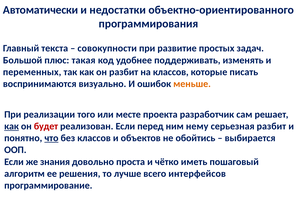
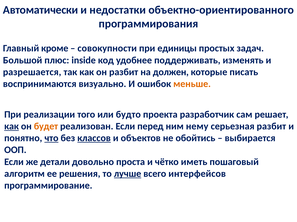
текста: текста -> кроме
развитие: развитие -> единицы
такая: такая -> inside
переменных: переменных -> разрешается
на классов: классов -> должен
месте: месте -> будто
будет colour: red -> orange
классов at (94, 139) underline: none -> present
знания: знания -> детали
лучше underline: none -> present
